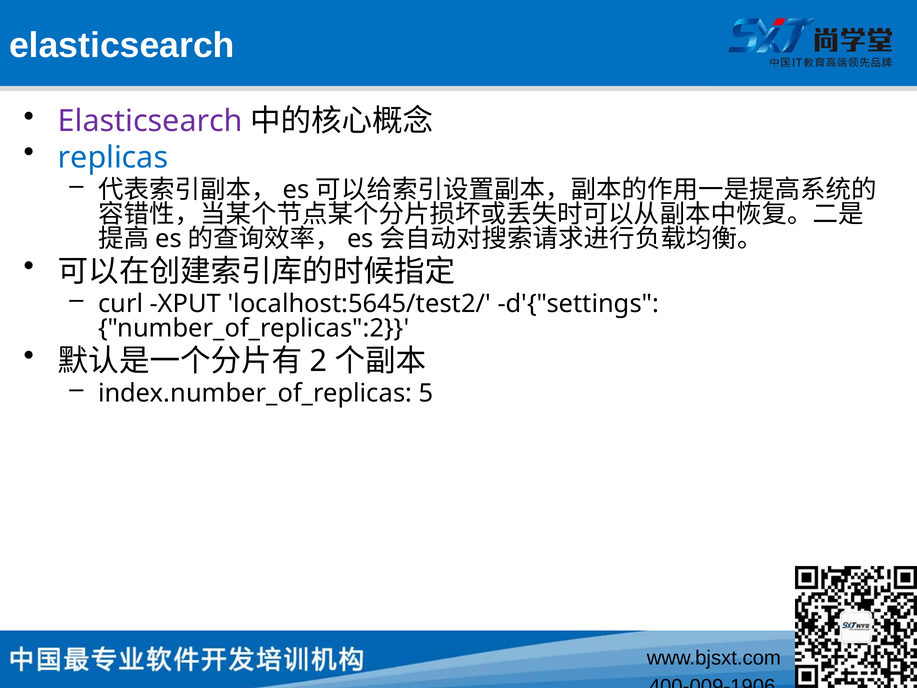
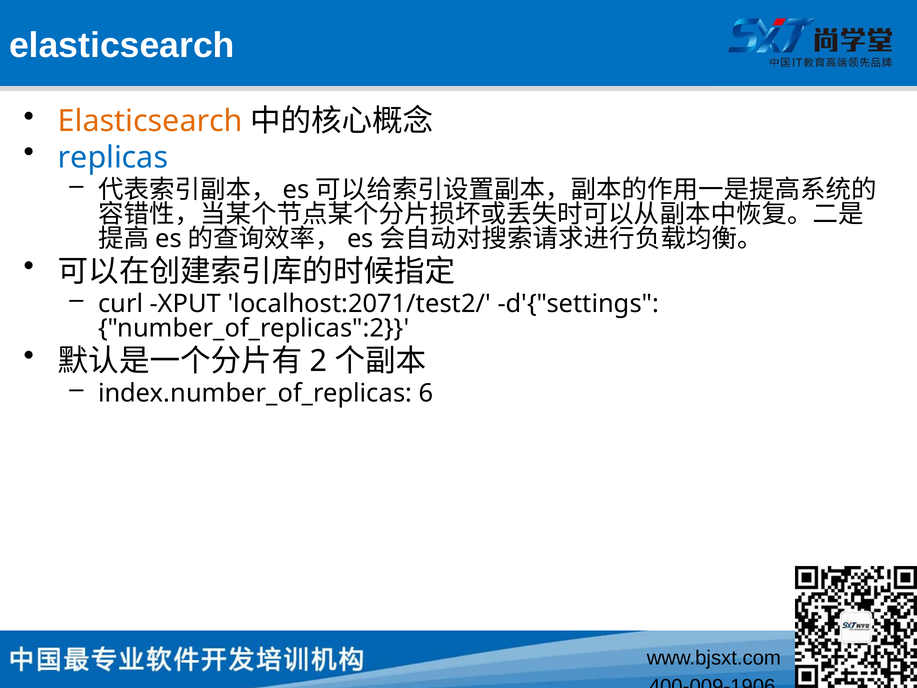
Elasticsearch at (150, 121) colour: purple -> orange
localhost:5645/test2/: localhost:5645/test2/ -> localhost:2071/test2/
5: 5 -> 6
